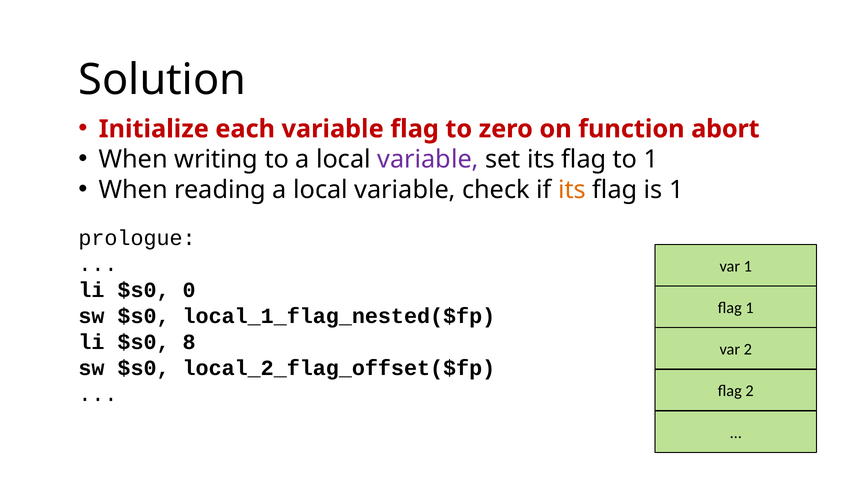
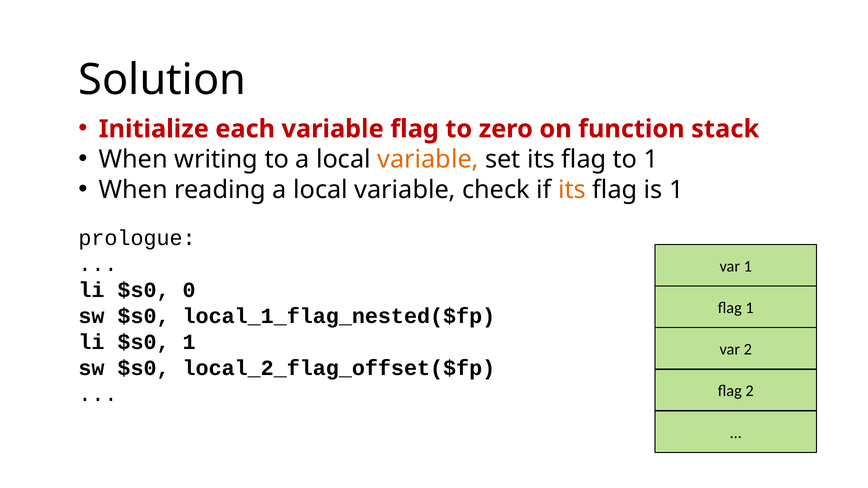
abort: abort -> stack
variable at (428, 159) colour: purple -> orange
$s0 8: 8 -> 1
